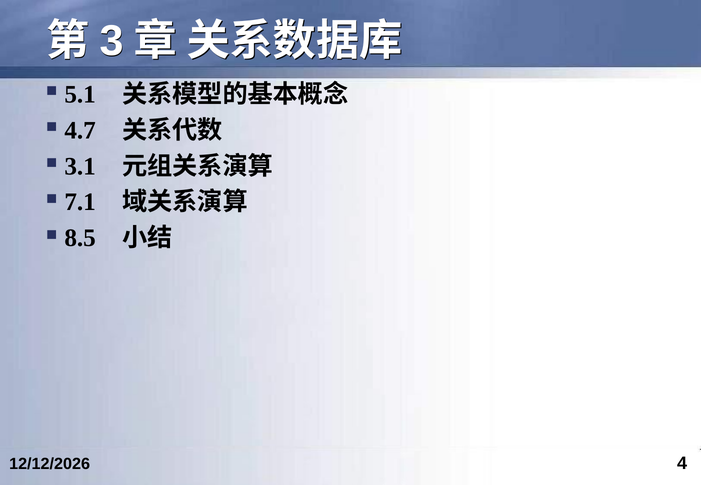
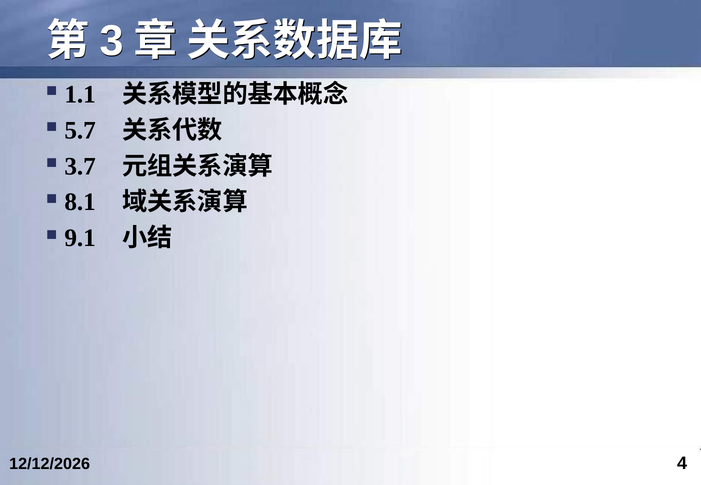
5.1: 5.1 -> 1.1
4.7: 4.7 -> 5.7
3.1: 3.1 -> 3.7
7.1: 7.1 -> 8.1
8.5: 8.5 -> 9.1
